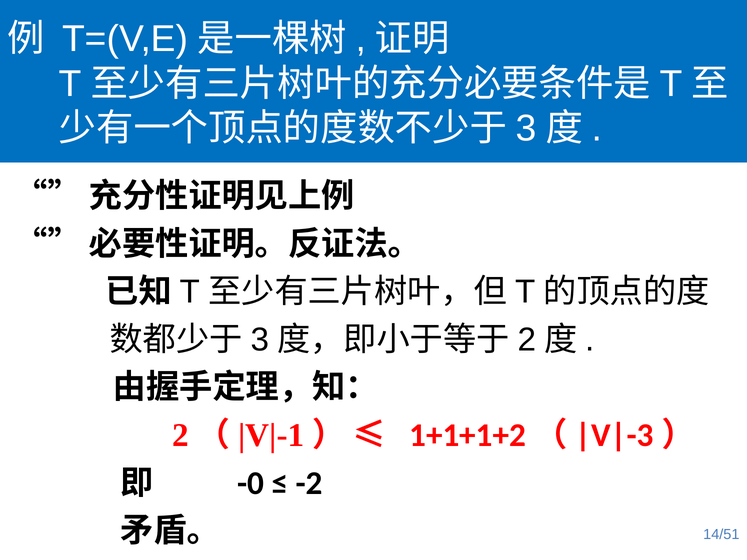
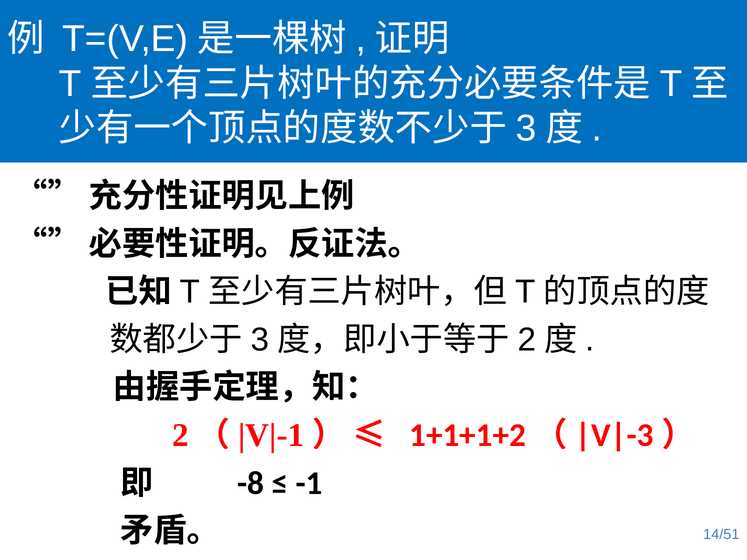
-0: -0 -> -8
-2: -2 -> -1
